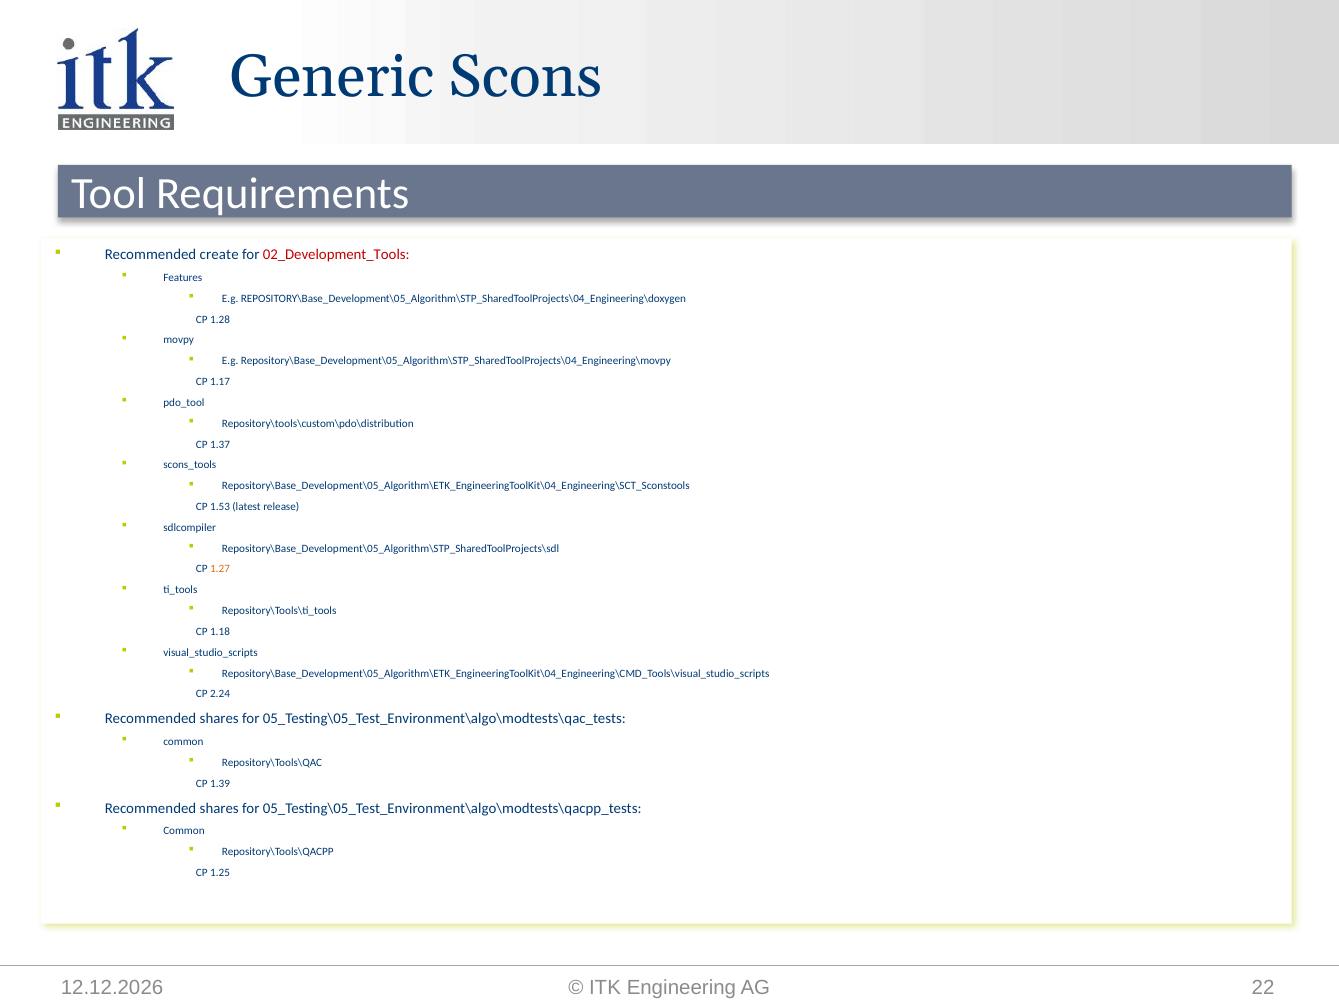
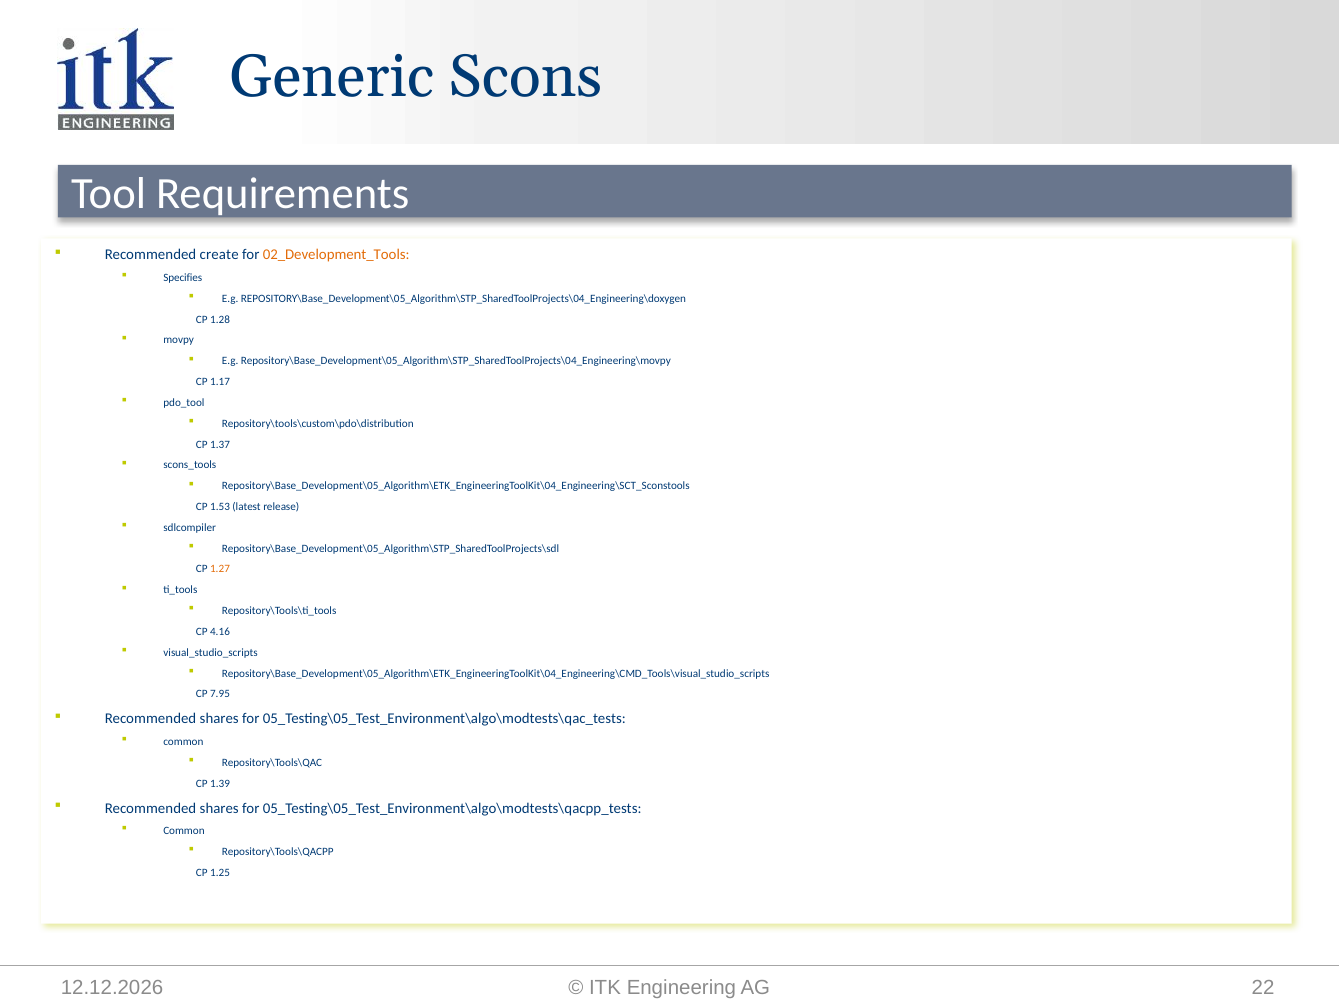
02_Development_Tools colour: red -> orange
Features: Features -> Specifies
1.18: 1.18 -> 4.16
2.24: 2.24 -> 7.95
